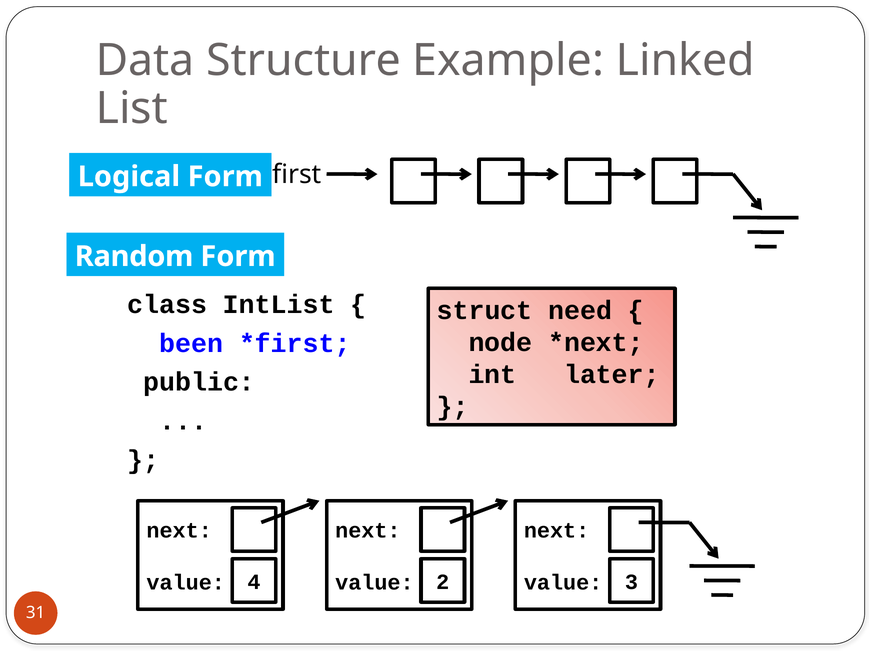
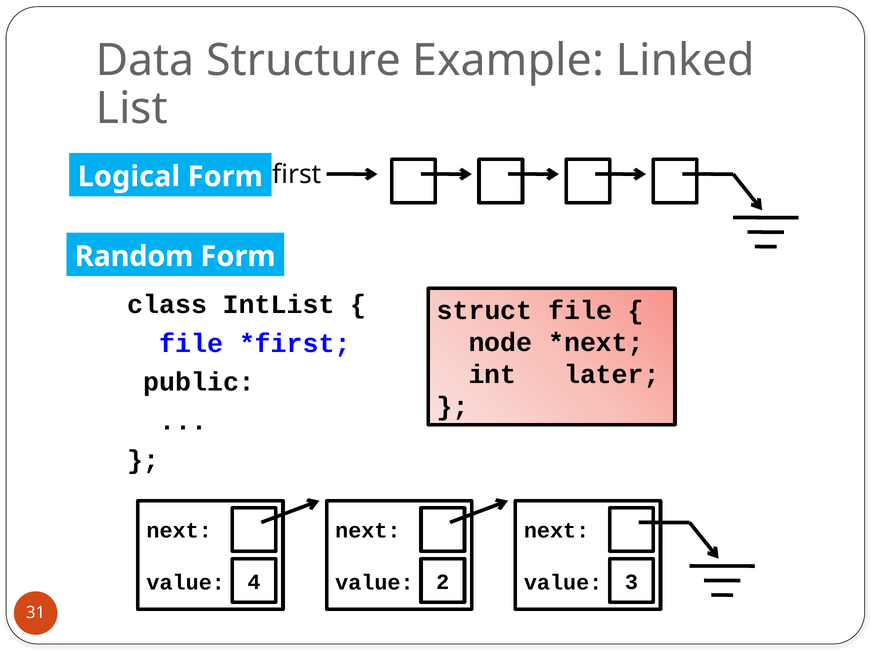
struct need: need -> file
been at (191, 343): been -> file
